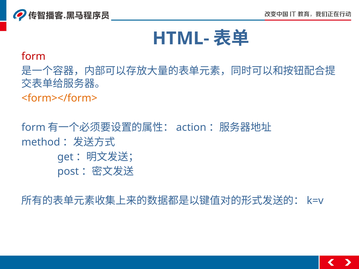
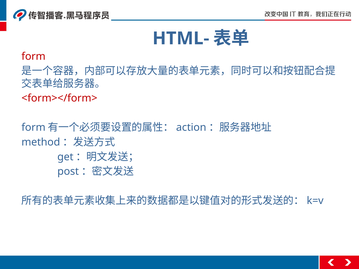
<form></form> colour: orange -> red
